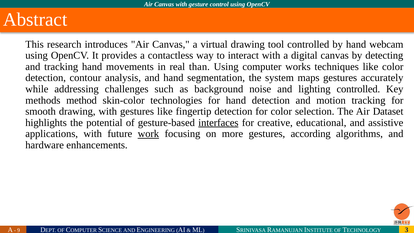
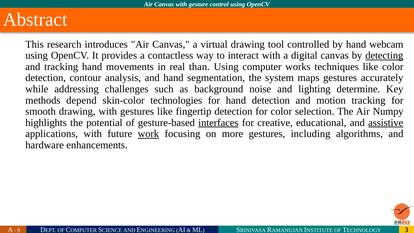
detecting underline: none -> present
lighting controlled: controlled -> determine
method: method -> depend
Dataset: Dataset -> Numpy
assistive underline: none -> present
according: according -> including
